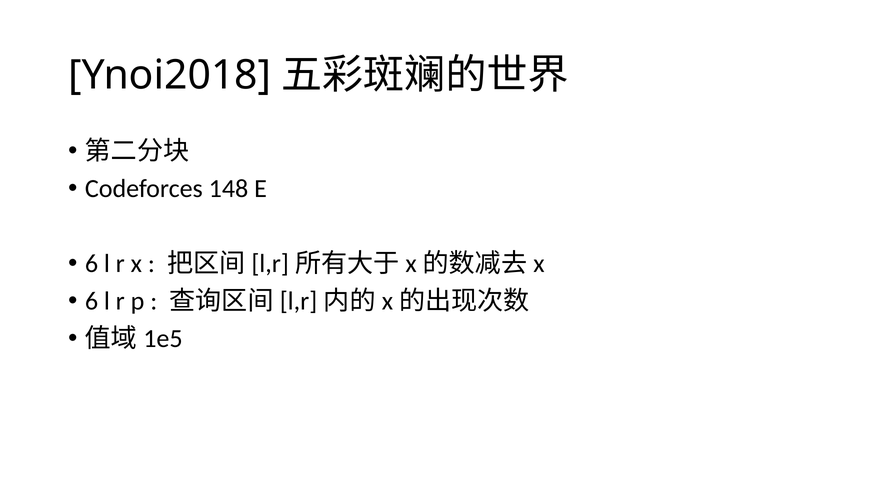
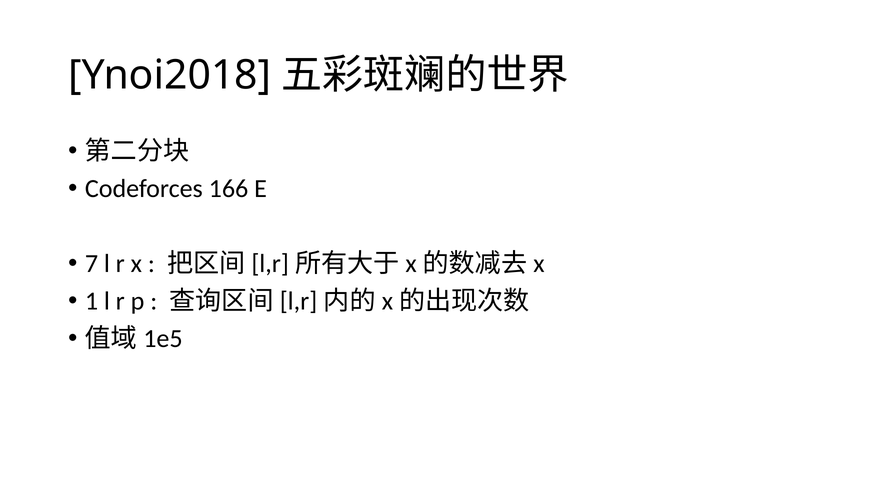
148: 148 -> 166
6 at (92, 264): 6 -> 7
6 at (92, 301): 6 -> 1
